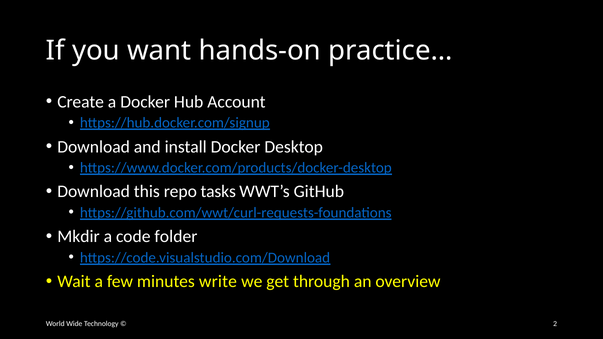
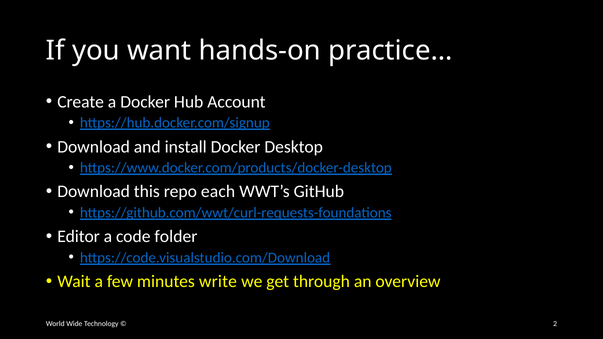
tasks: tasks -> each
Mkdir: Mkdir -> Editor
